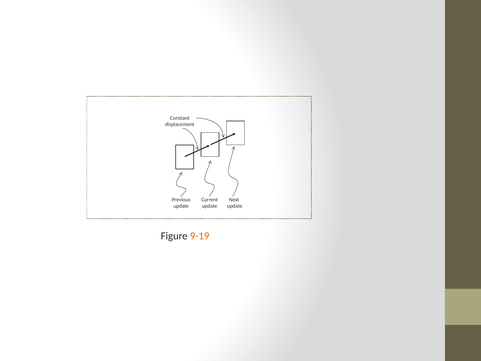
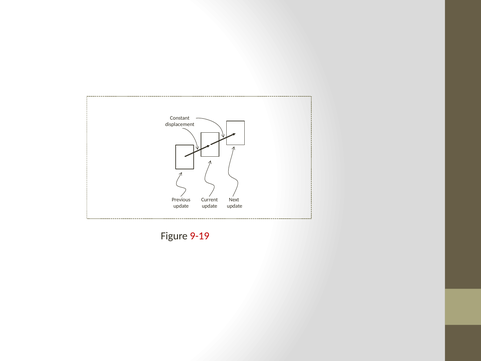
9-19 colour: orange -> red
